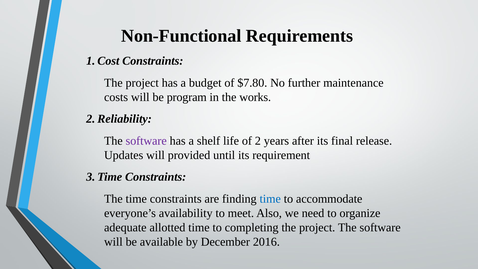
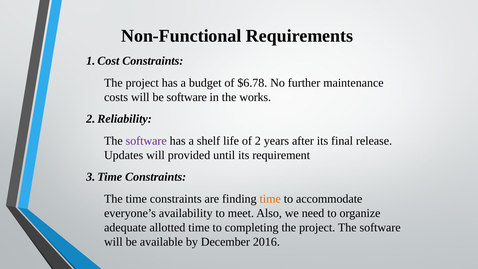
$7.80: $7.80 -> $6.78
be program: program -> software
time at (270, 199) colour: blue -> orange
